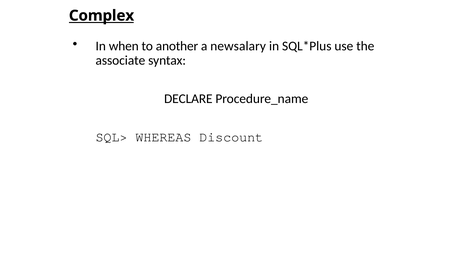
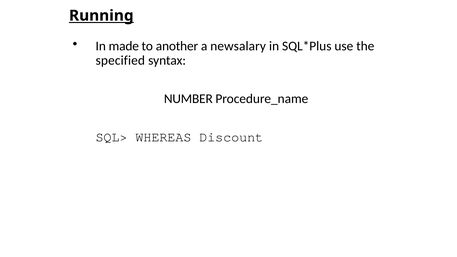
Complex: Complex -> Running
when: when -> made
associate: associate -> specified
DECLARE: DECLARE -> NUMBER
